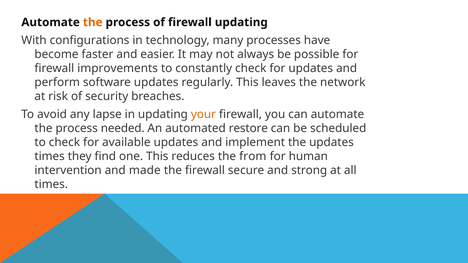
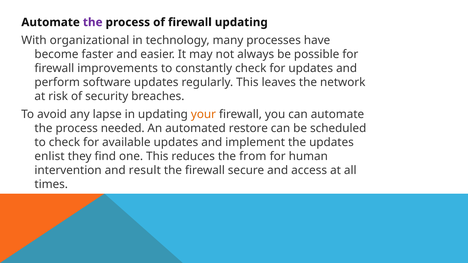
the at (93, 22) colour: orange -> purple
configurations: configurations -> organizational
times at (50, 156): times -> enlist
made: made -> result
strong: strong -> access
